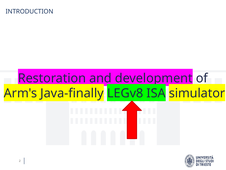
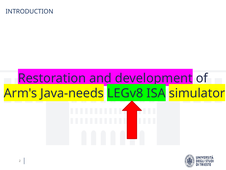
Java-finally: Java-finally -> Java-needs
